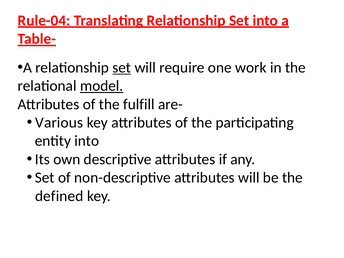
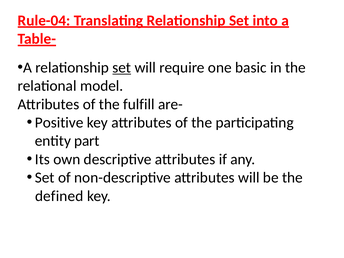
work: work -> basic
model underline: present -> none
Various: Various -> Positive
entity into: into -> part
